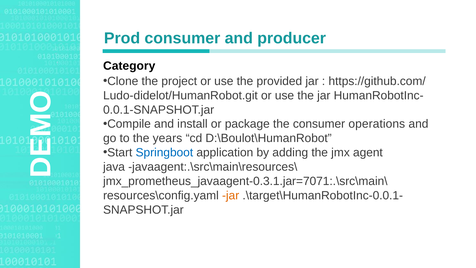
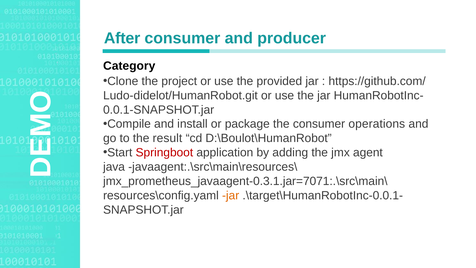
Prod: Prod -> After
years: years -> result
Springboot colour: blue -> red
